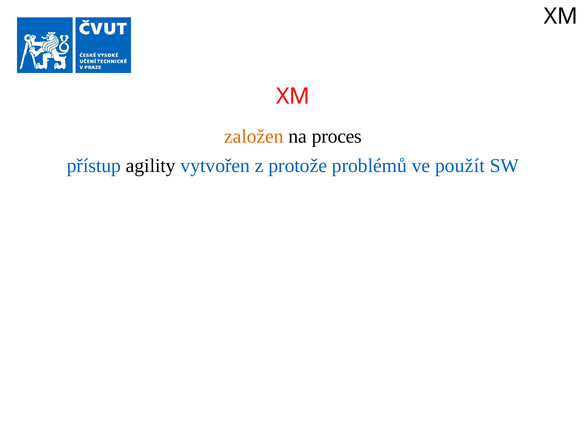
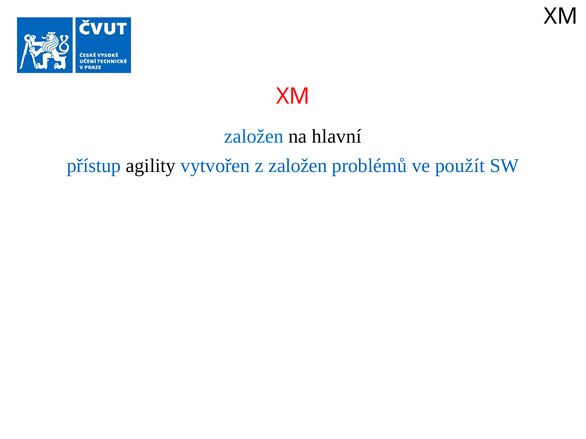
založen at (254, 137) colour: orange -> blue
proces: proces -> hlavní
z protože: protože -> založen
